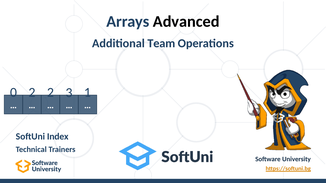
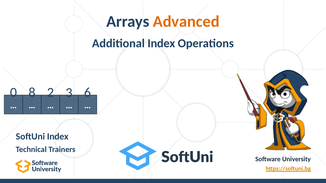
Advanced colour: black -> orange
Additional Team: Team -> Index
0 2: 2 -> 8
1: 1 -> 6
